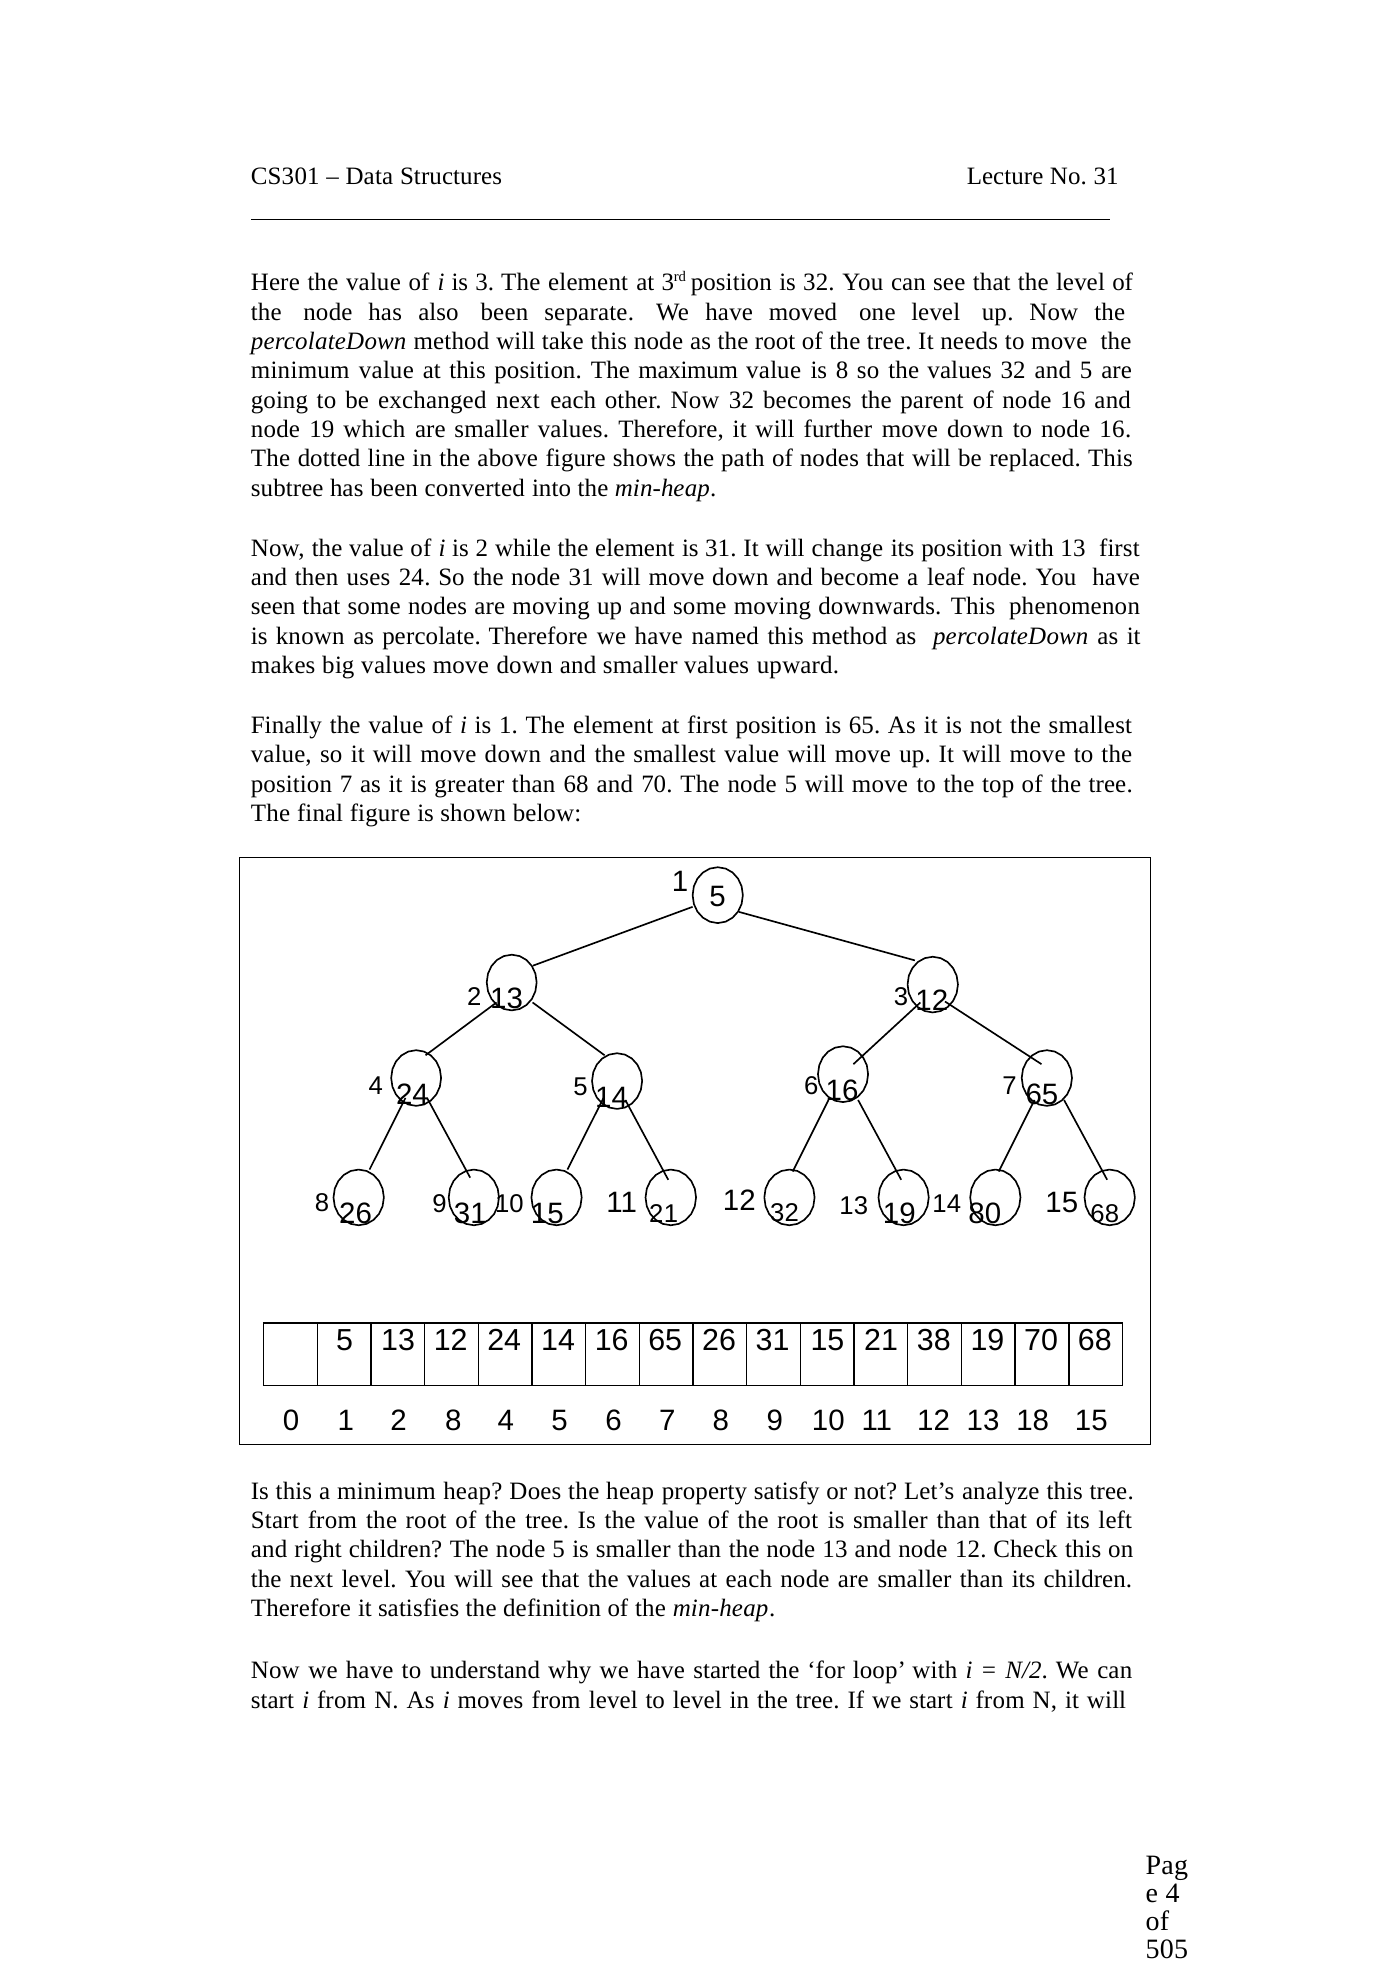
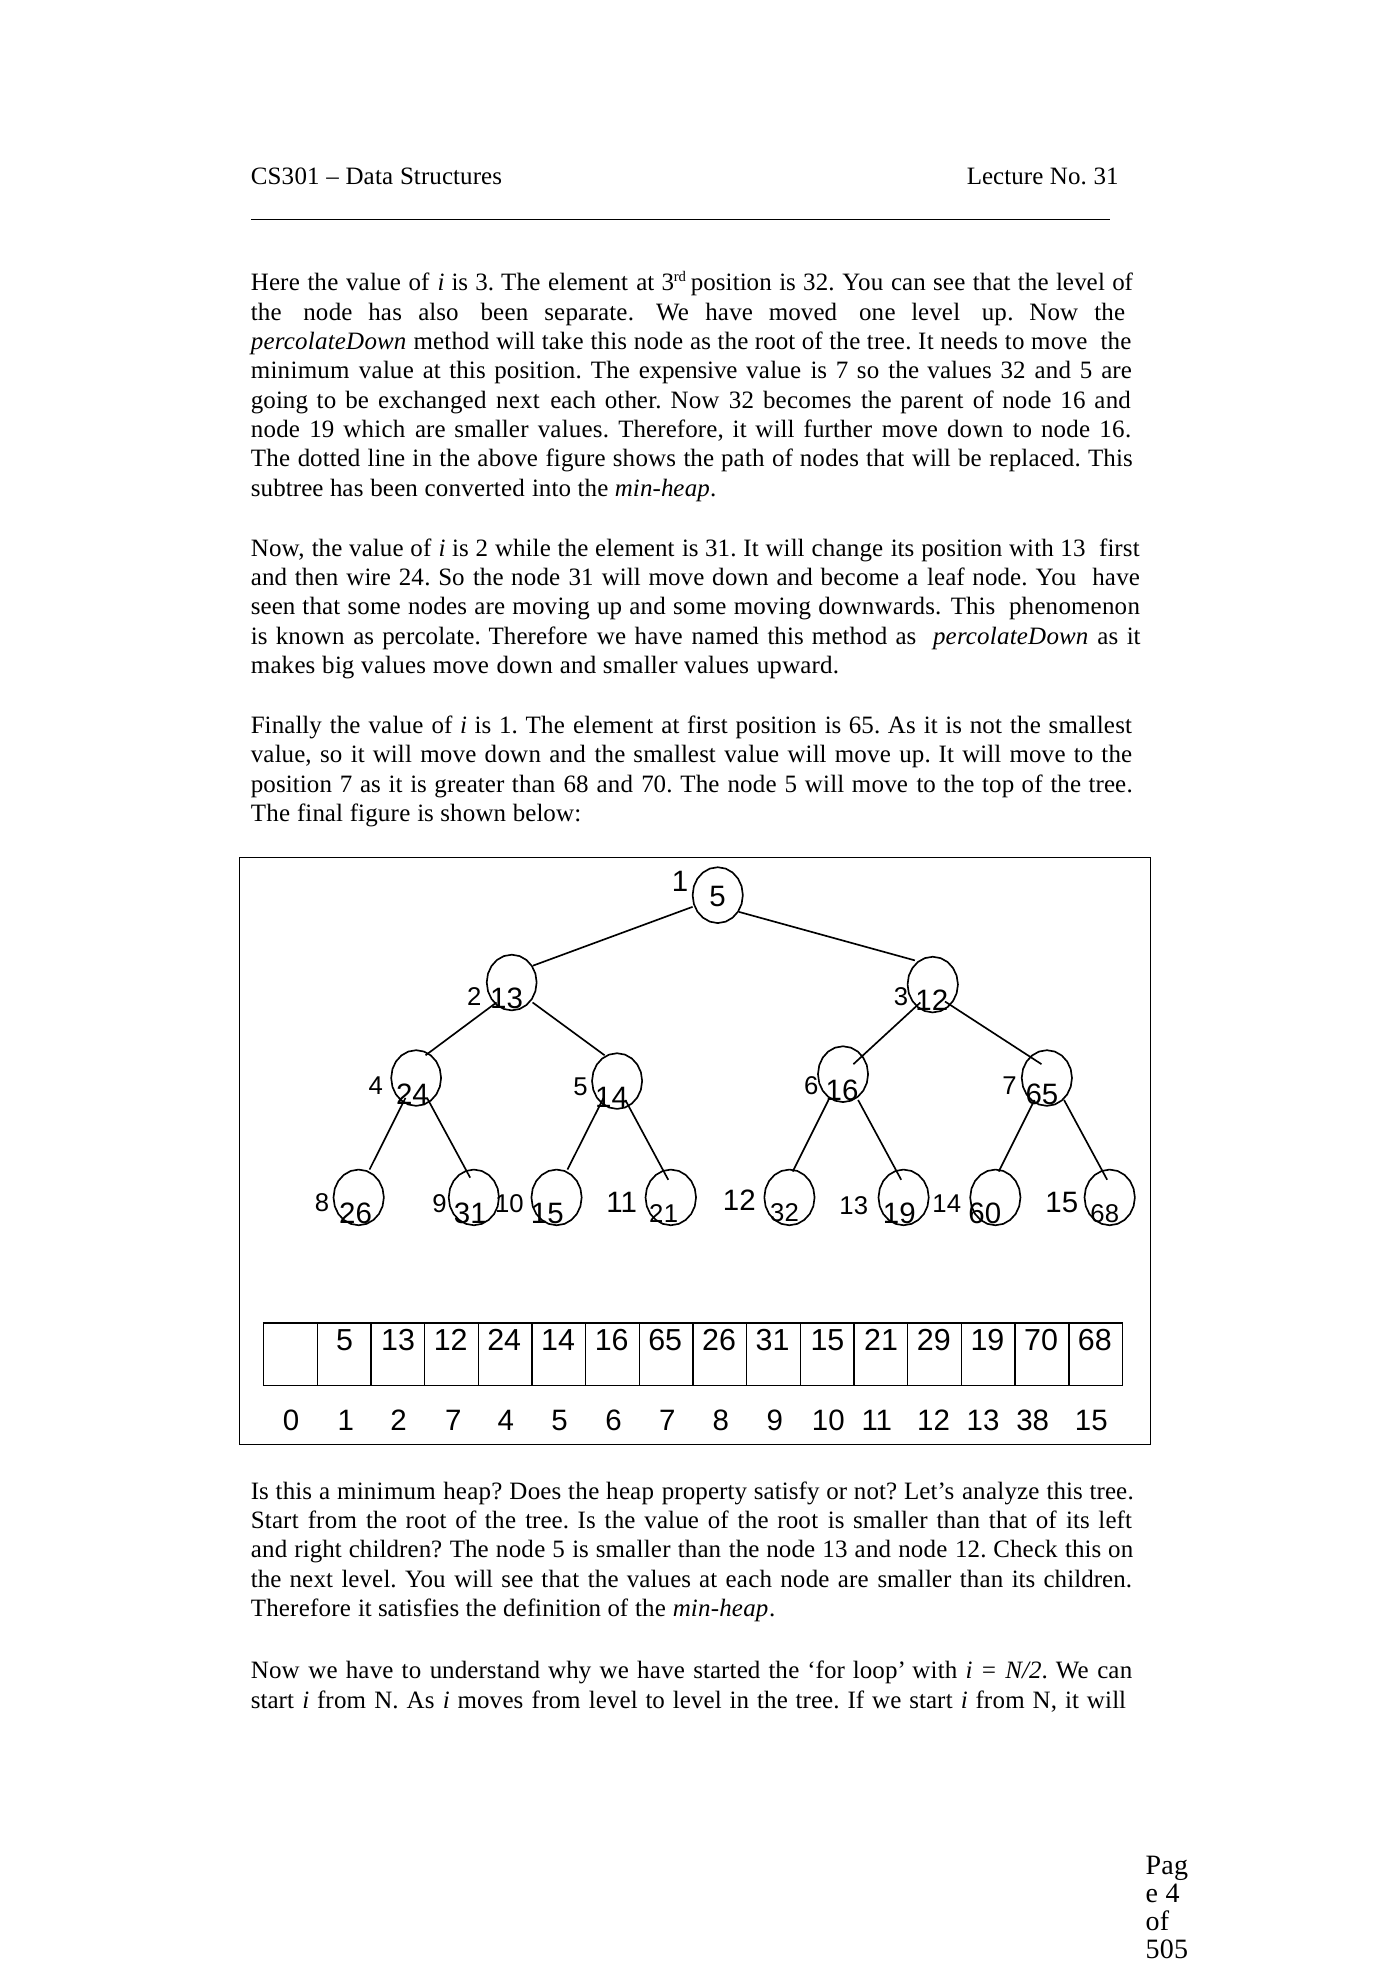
maximum: maximum -> expensive
is 8: 8 -> 7
uses: uses -> wire
80: 80 -> 60
38: 38 -> 29
2 8: 8 -> 7
18: 18 -> 38
